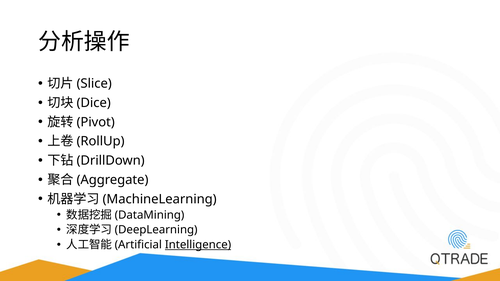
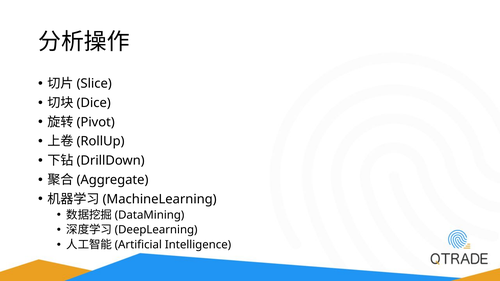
Intelligence underline: present -> none
